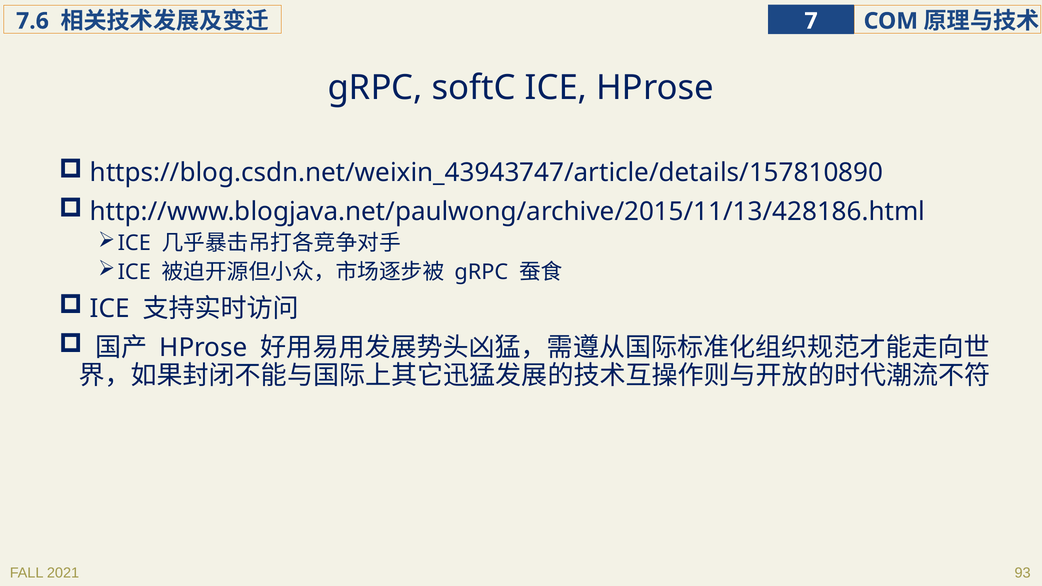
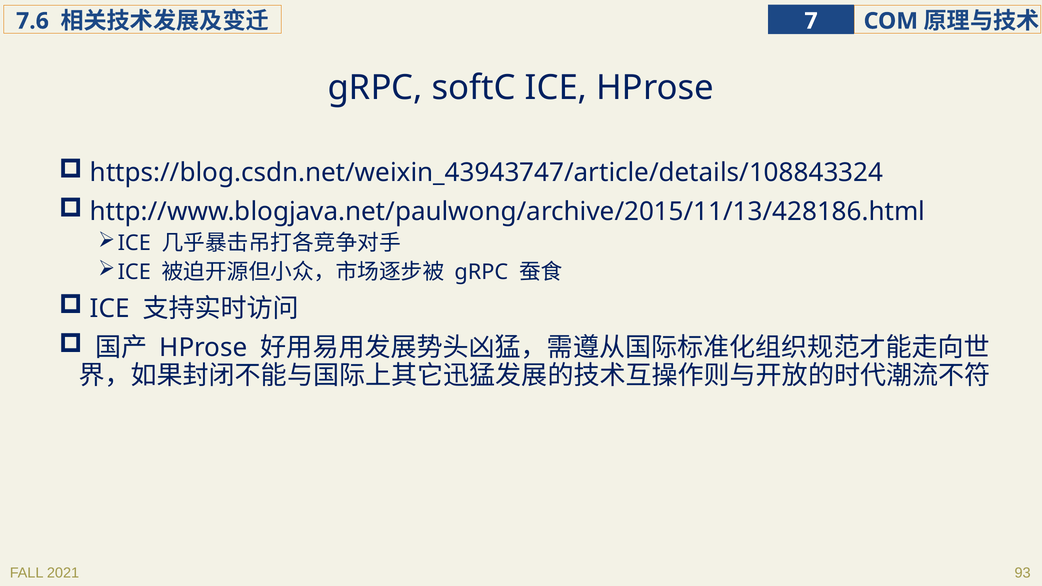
https://blog.csdn.net/weixin_43943747/article/details/157810890: https://blog.csdn.net/weixin_43943747/article/details/157810890 -> https://blog.csdn.net/weixin_43943747/article/details/108843324
